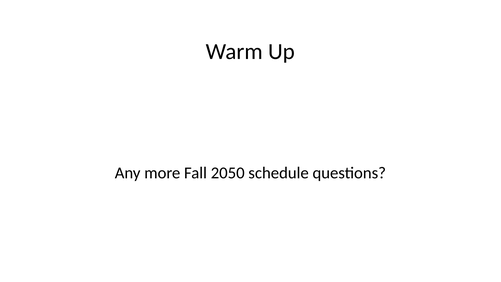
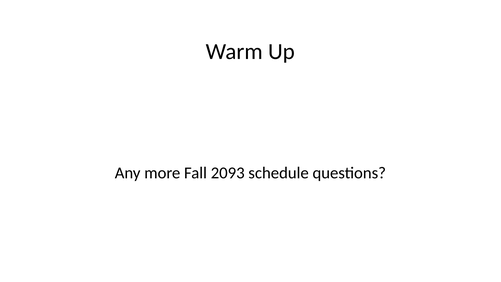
2050: 2050 -> 2093
